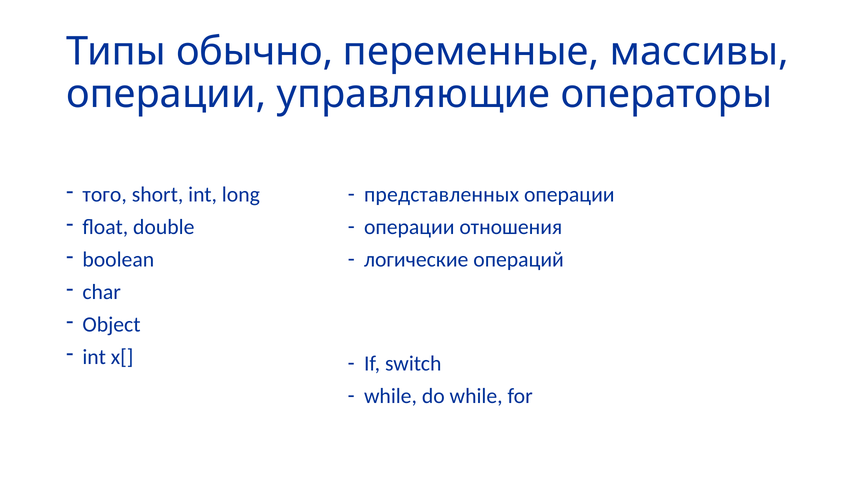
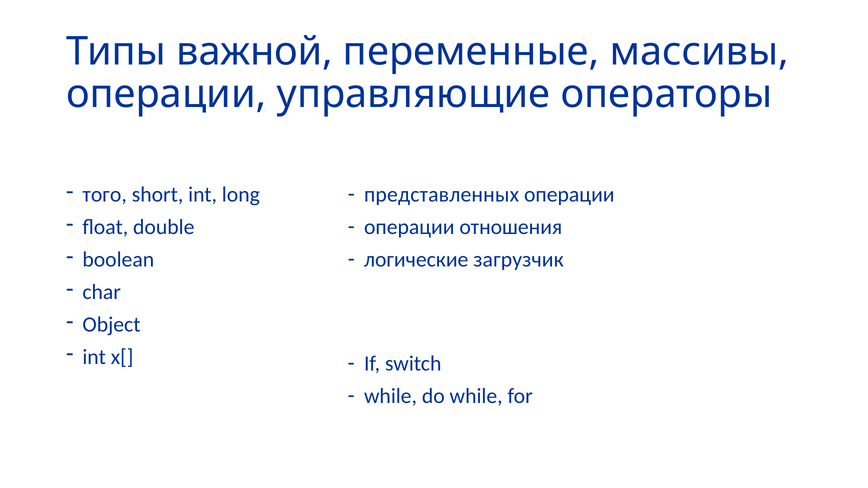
обычно: обычно -> важной
операций: операций -> загрузчик
